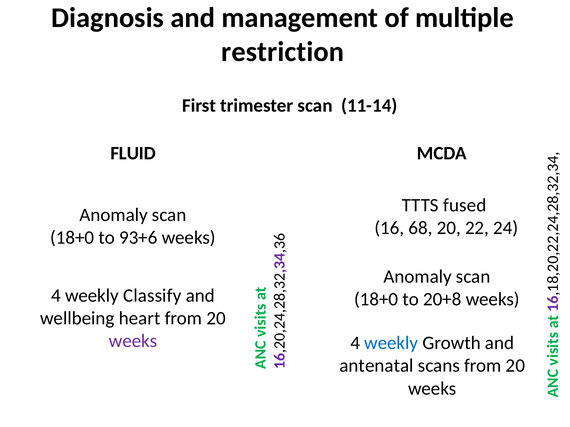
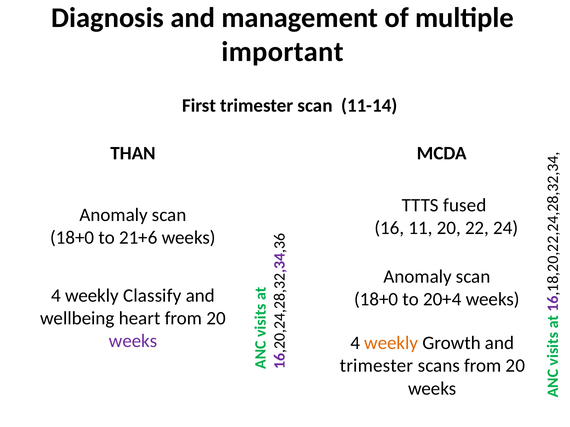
restriction: restriction -> important
FLUID: FLUID -> THAN
68: 68 -> 11
93+6: 93+6 -> 21+6
20+8: 20+8 -> 20+4
weekly at (391, 343) colour: blue -> orange
antenatal at (377, 366): antenatal -> trimester
